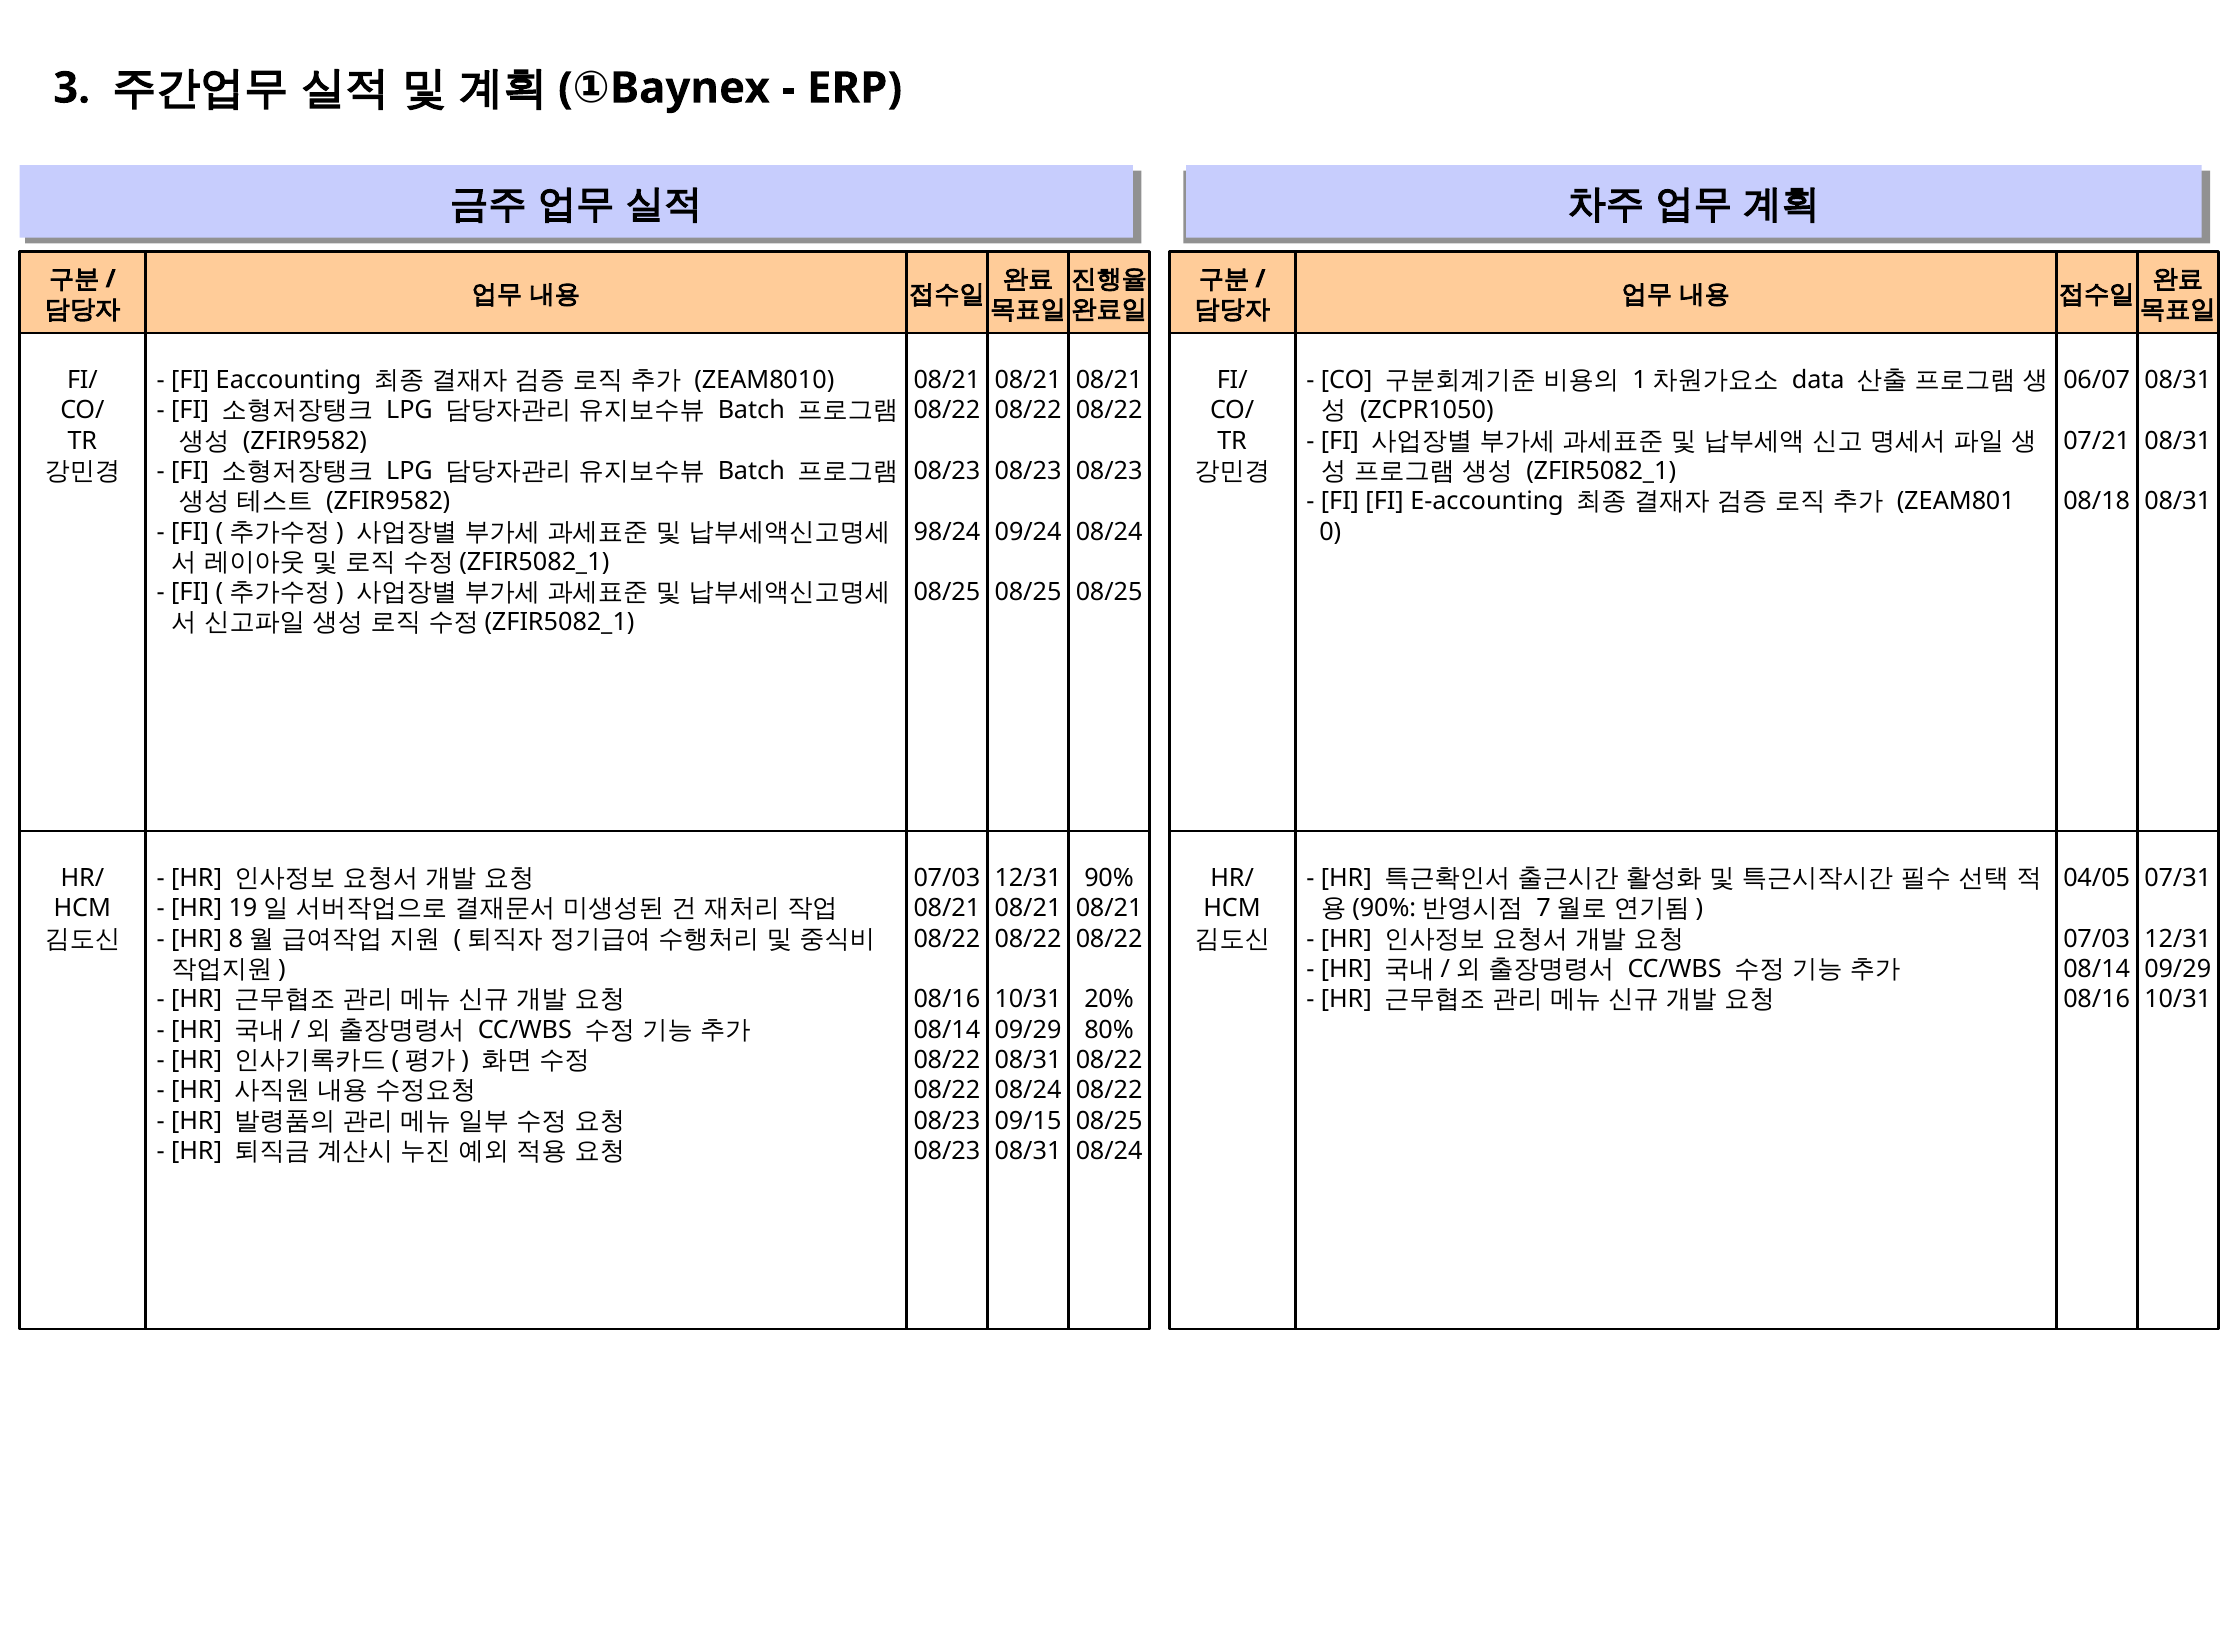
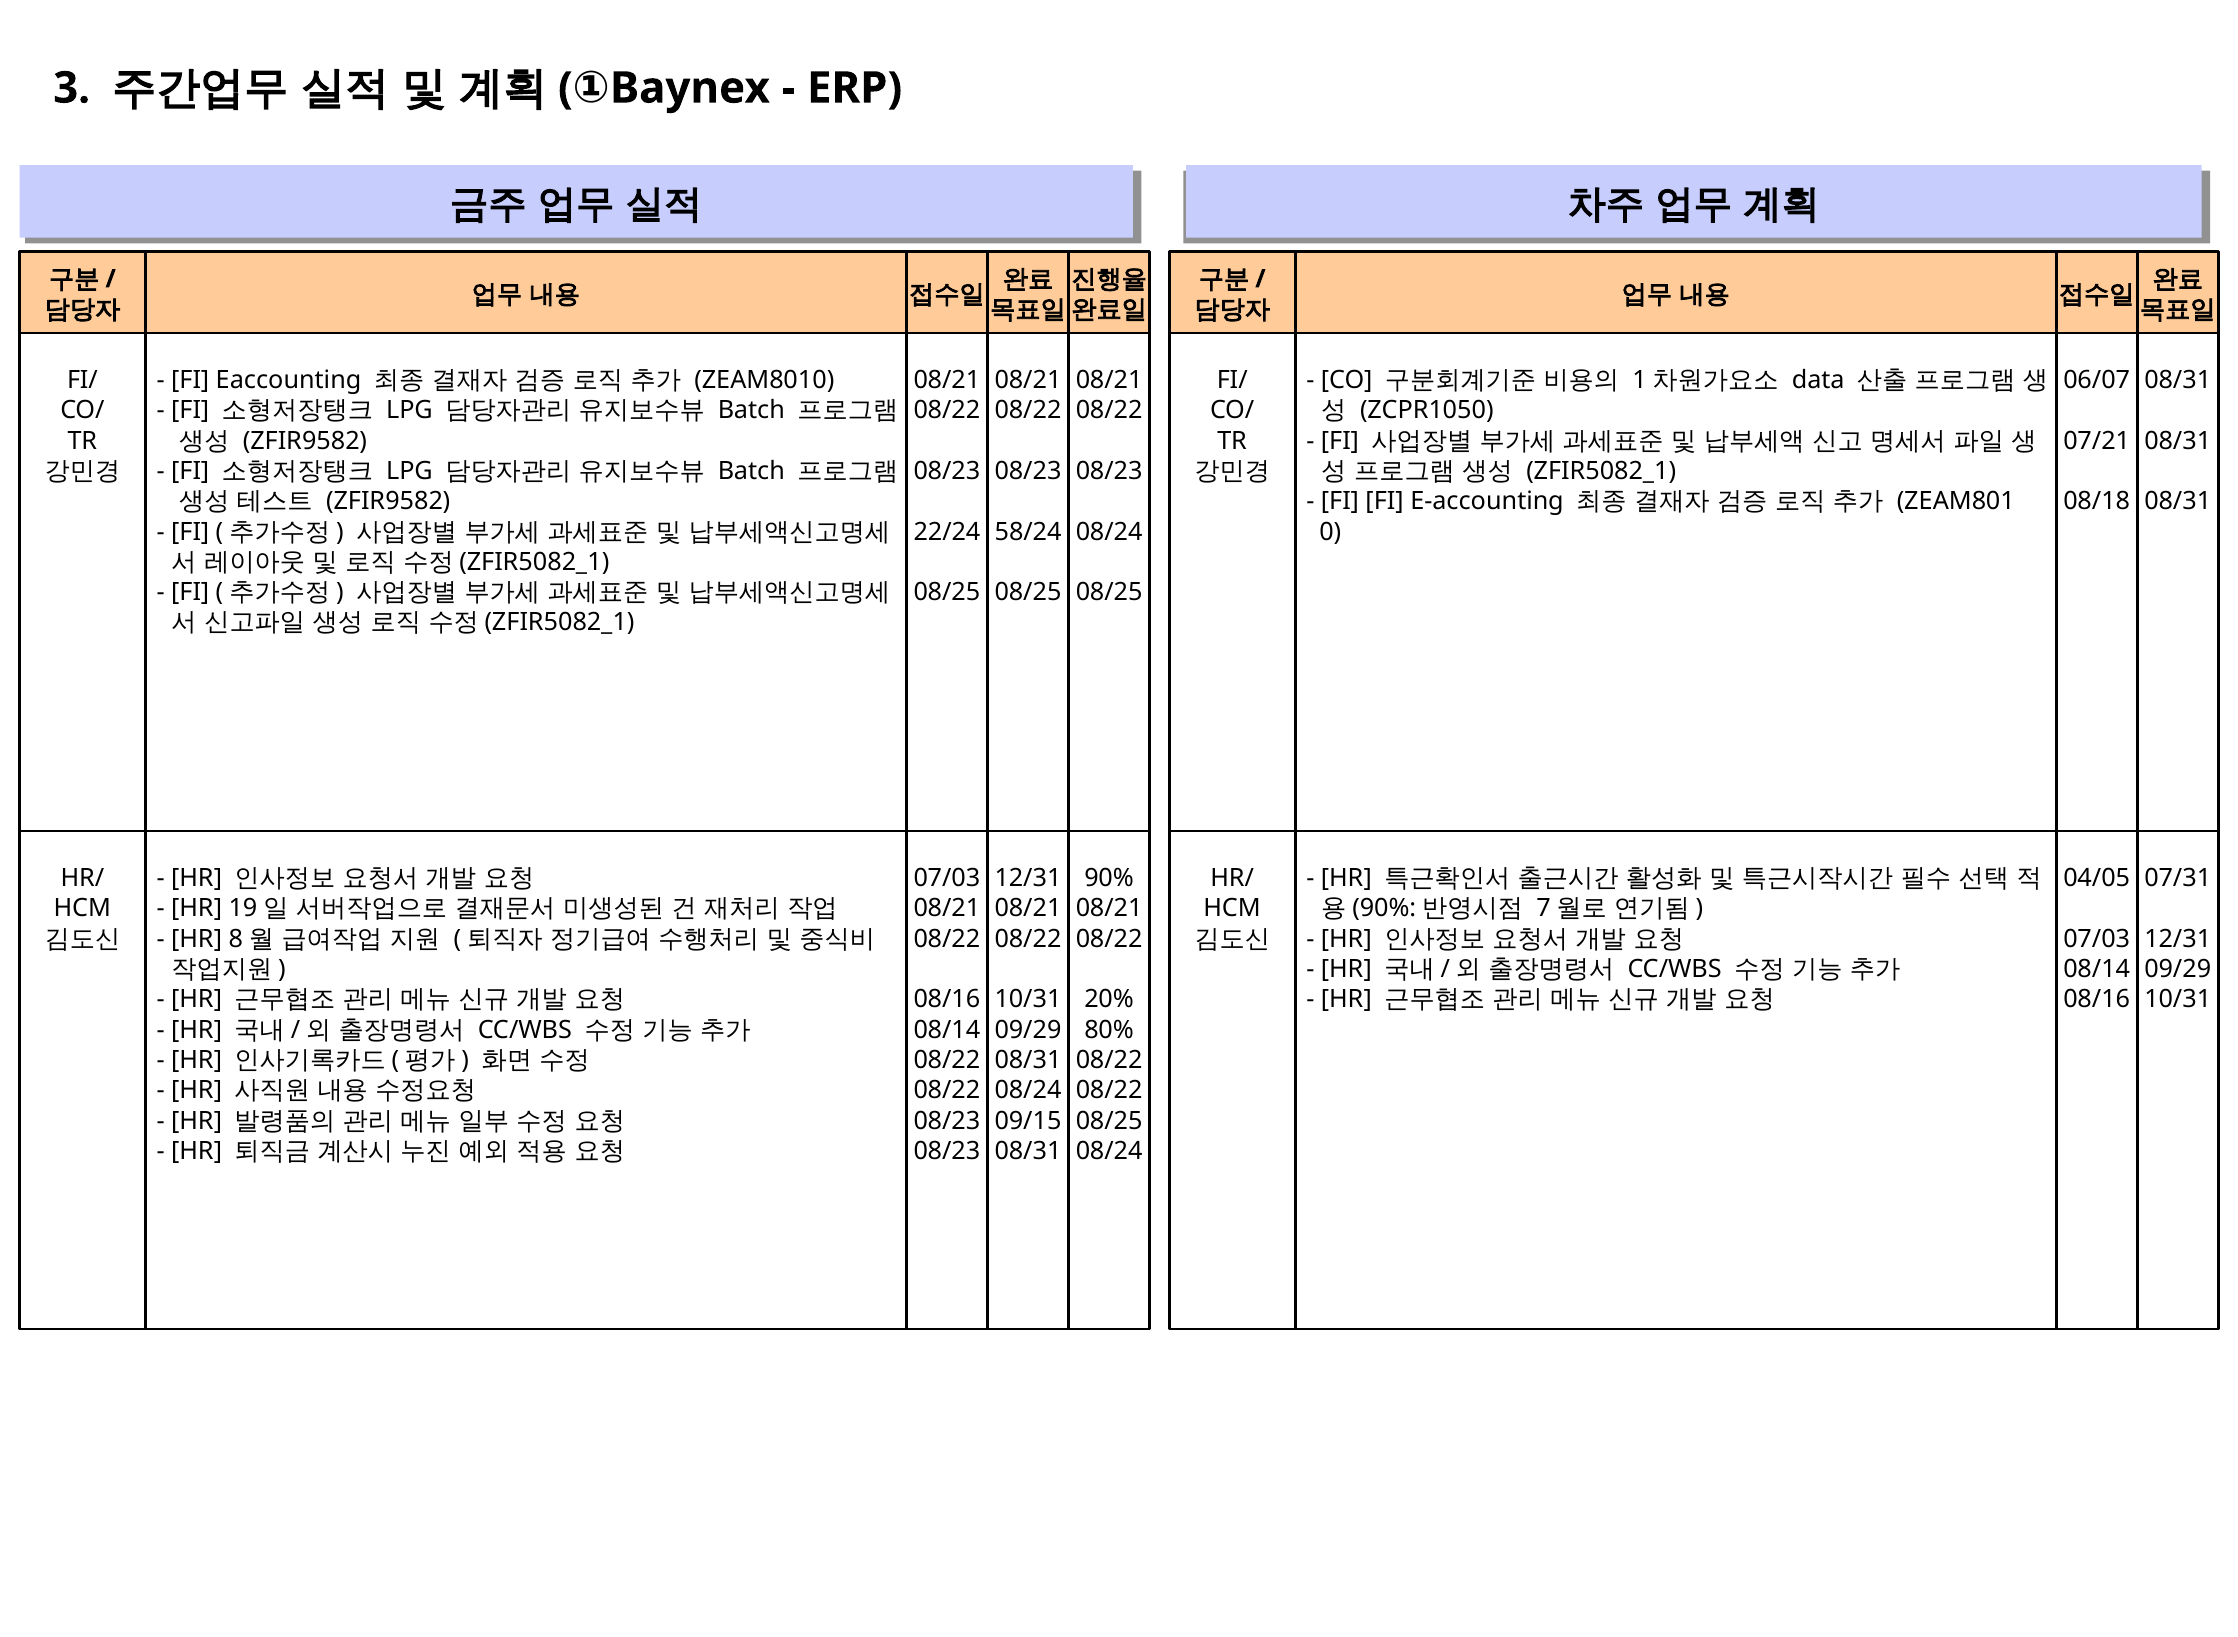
98/24: 98/24 -> 22/24
09/24: 09/24 -> 58/24
